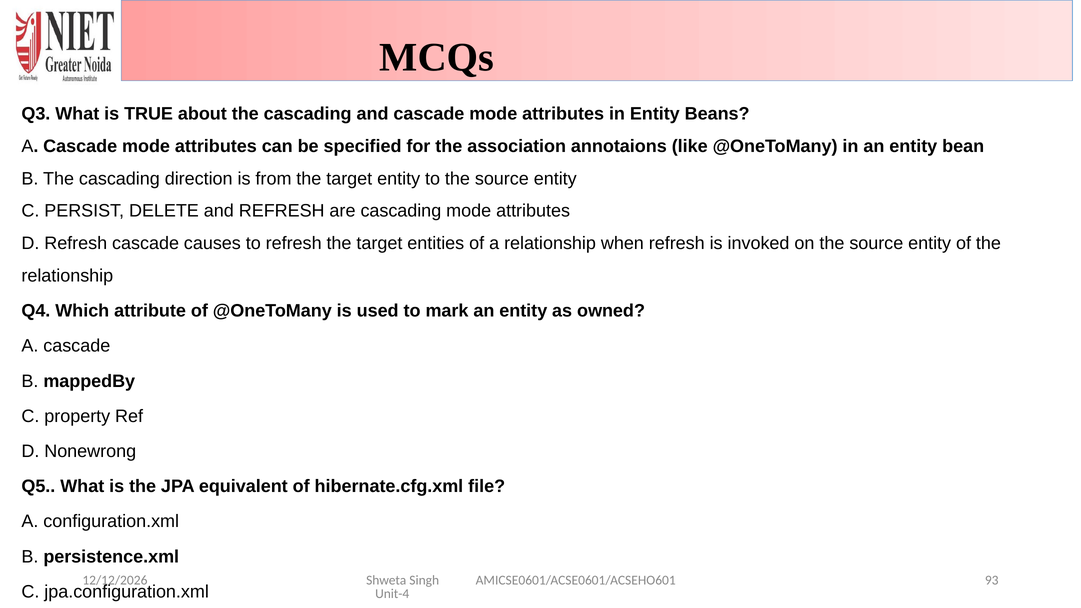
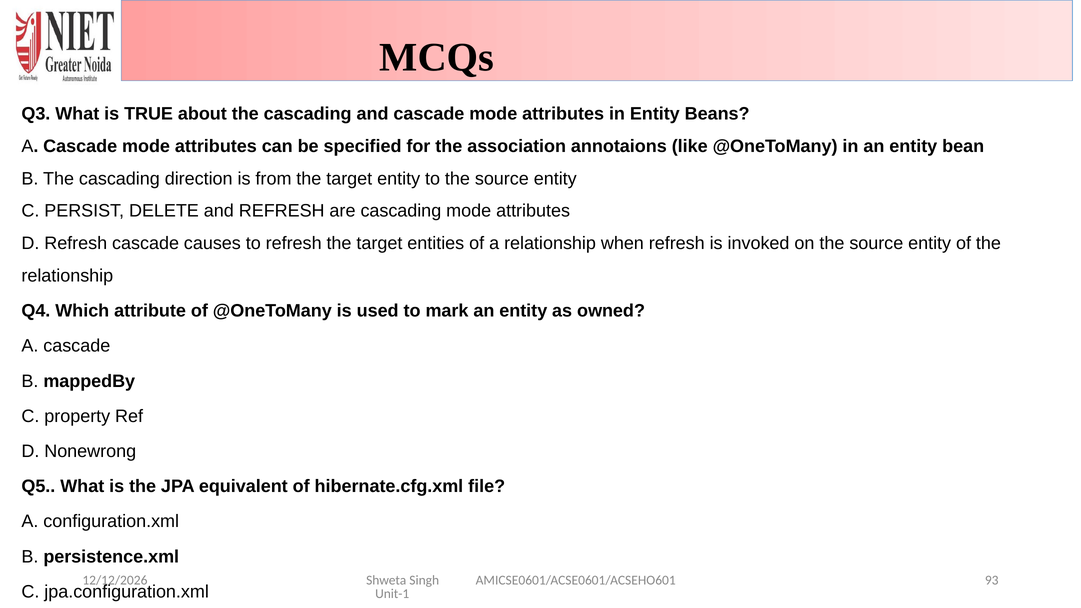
Unit-4: Unit-4 -> Unit-1
